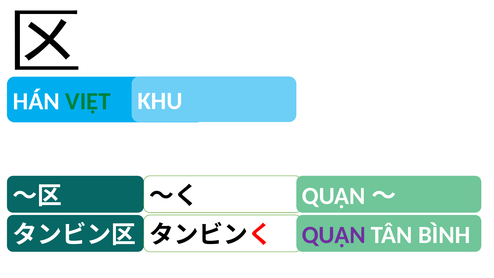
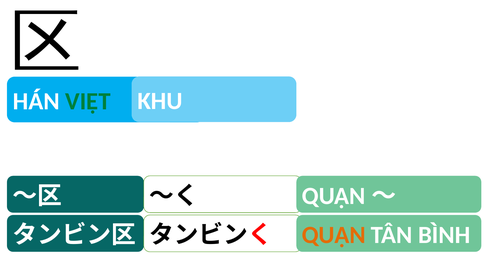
QUẬN colour: purple -> orange
